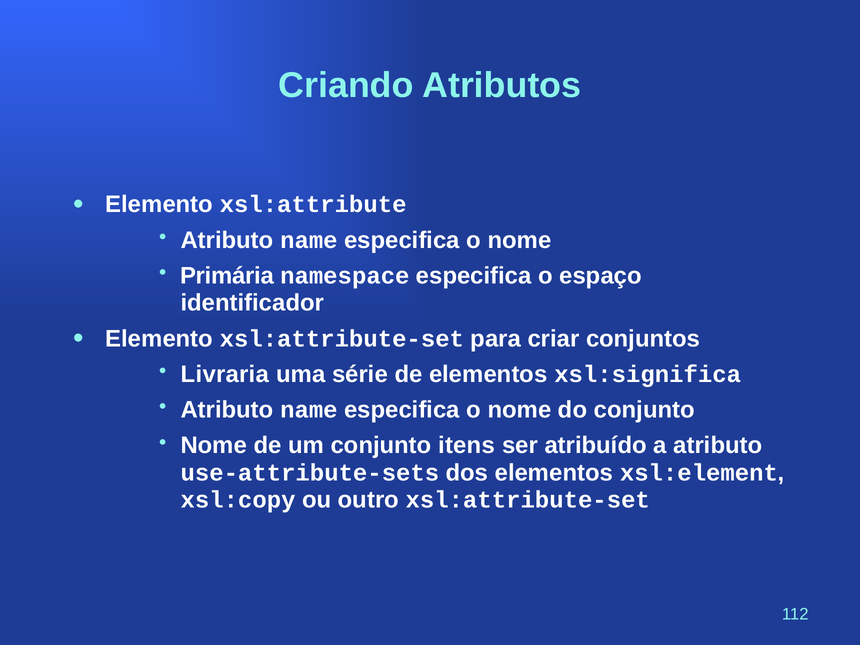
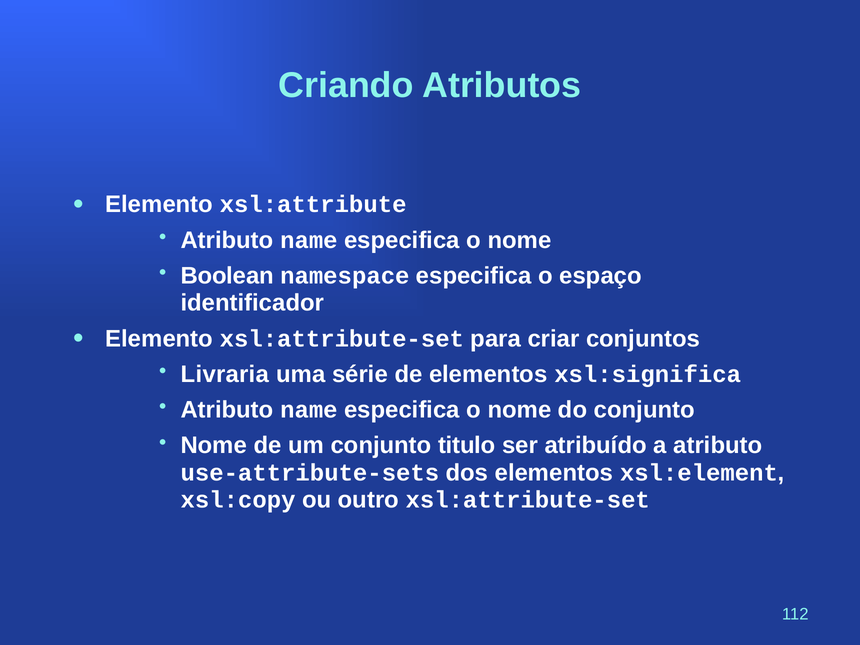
Primária: Primária -> Boolean
itens: itens -> titulo
